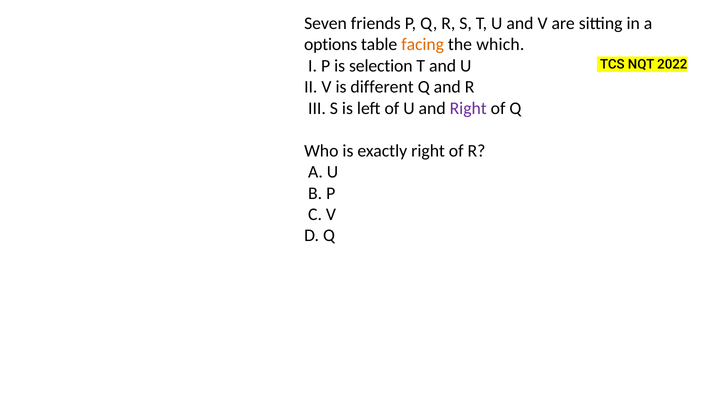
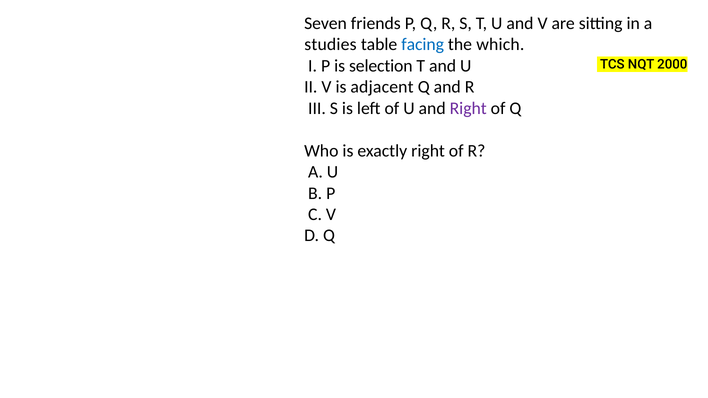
options: options -> studies
facing colour: orange -> blue
2022: 2022 -> 2000
different: different -> adjacent
